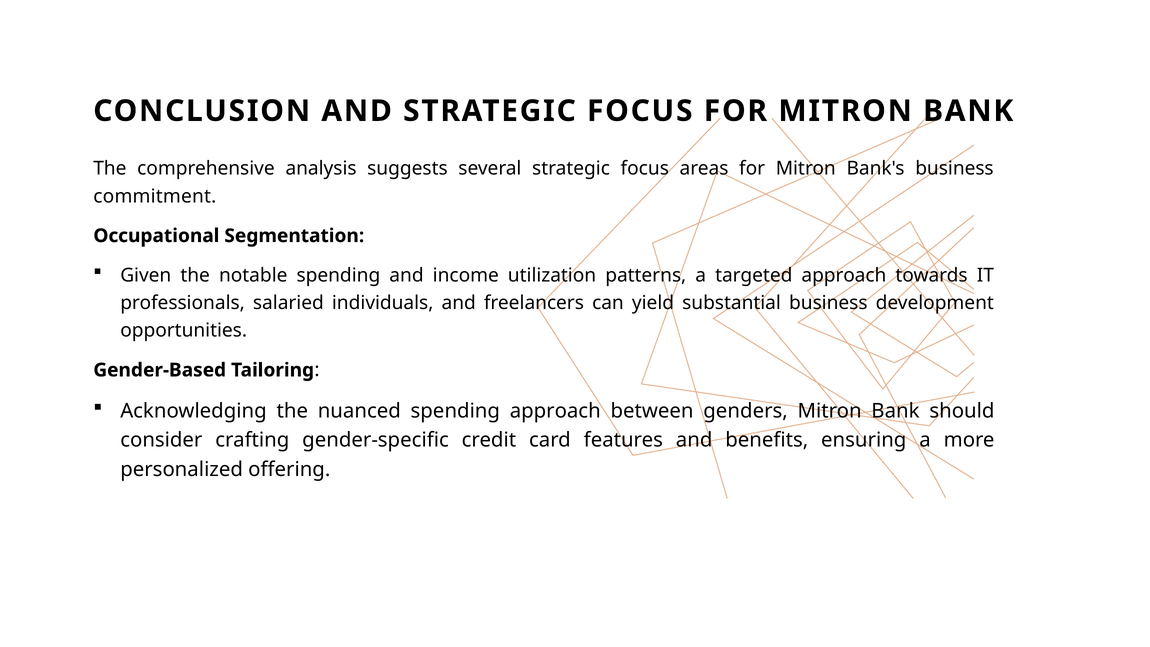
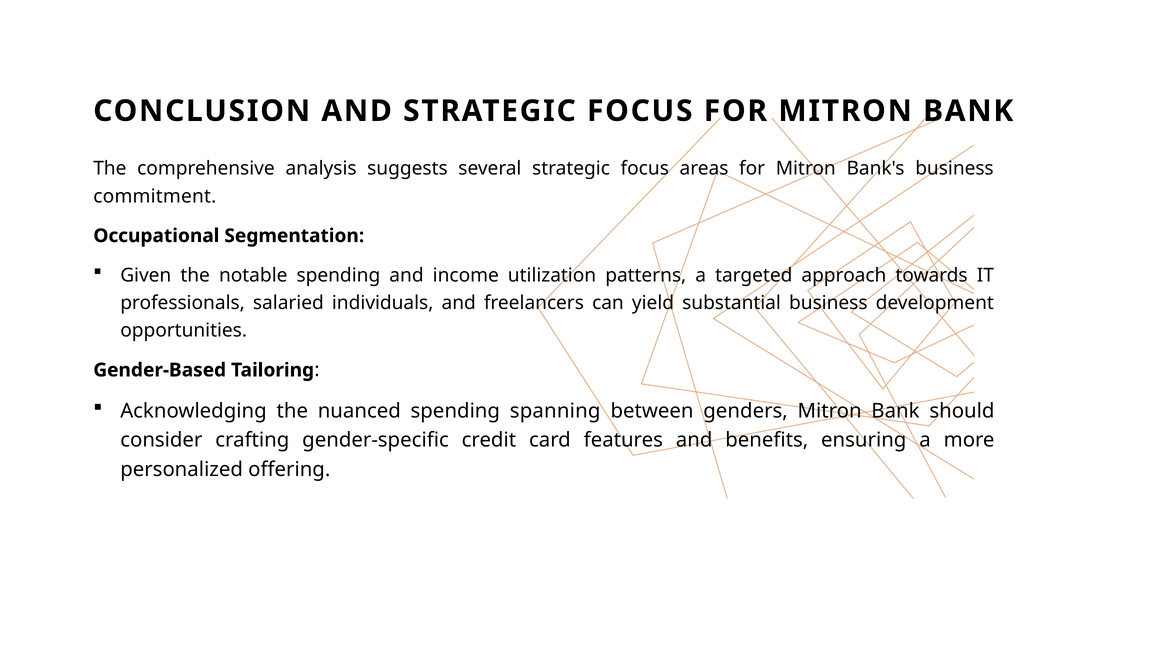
spending approach: approach -> spanning
